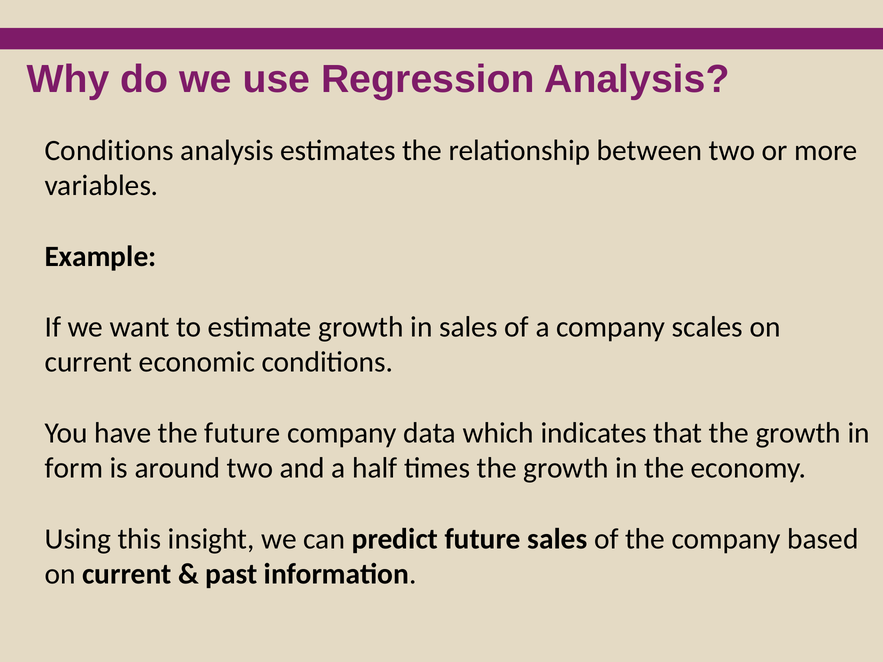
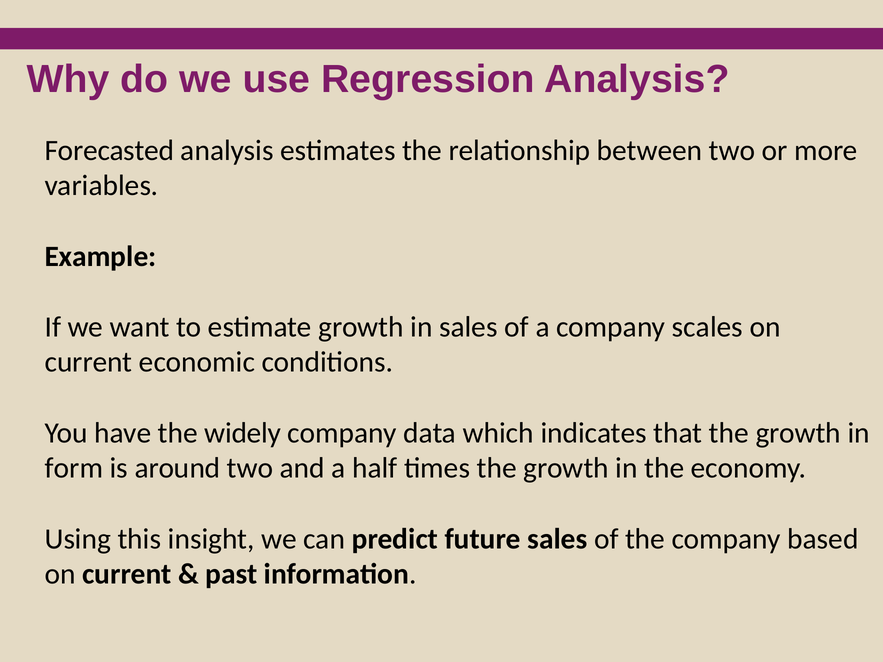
Conditions at (109, 150): Conditions -> Forecasted
the future: future -> widely
